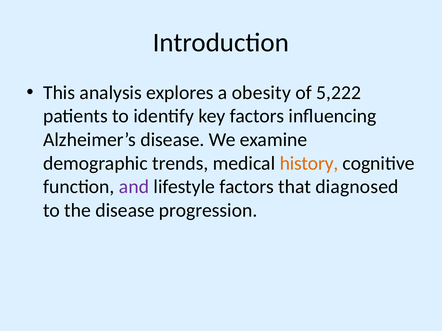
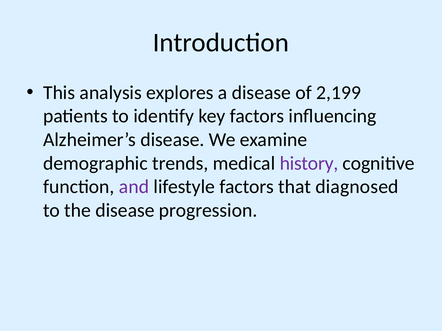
a obesity: obesity -> disease
5,222: 5,222 -> 2,199
history colour: orange -> purple
